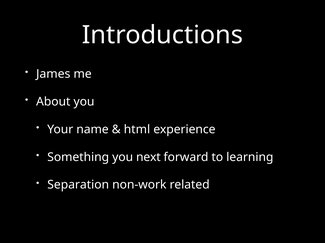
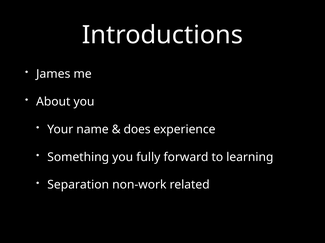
html: html -> does
next: next -> fully
